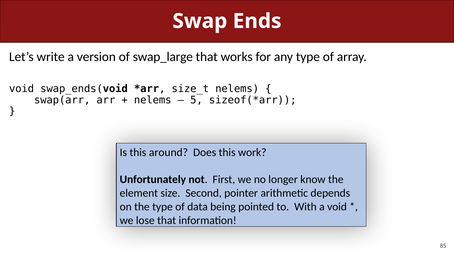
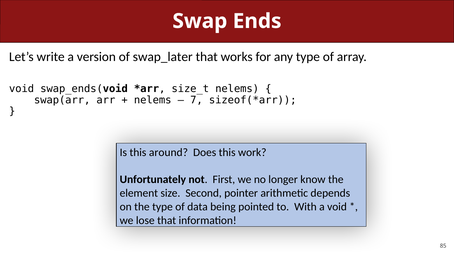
swap_large: swap_large -> swap_later
5: 5 -> 7
